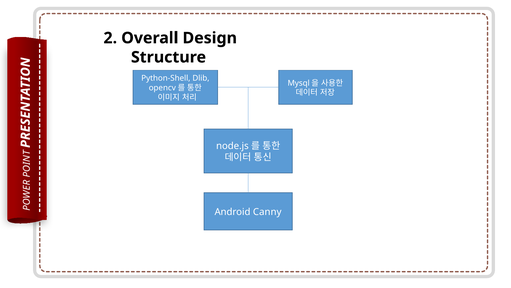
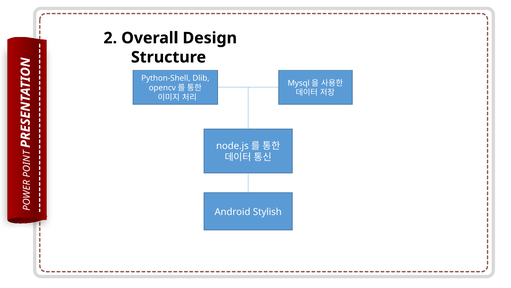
Canny: Canny -> Stylish
